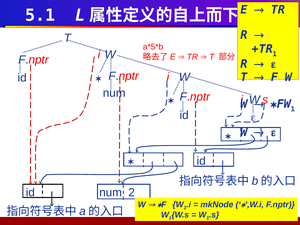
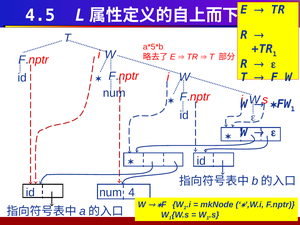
5.1: 5.1 -> 4.5
2: 2 -> 4
